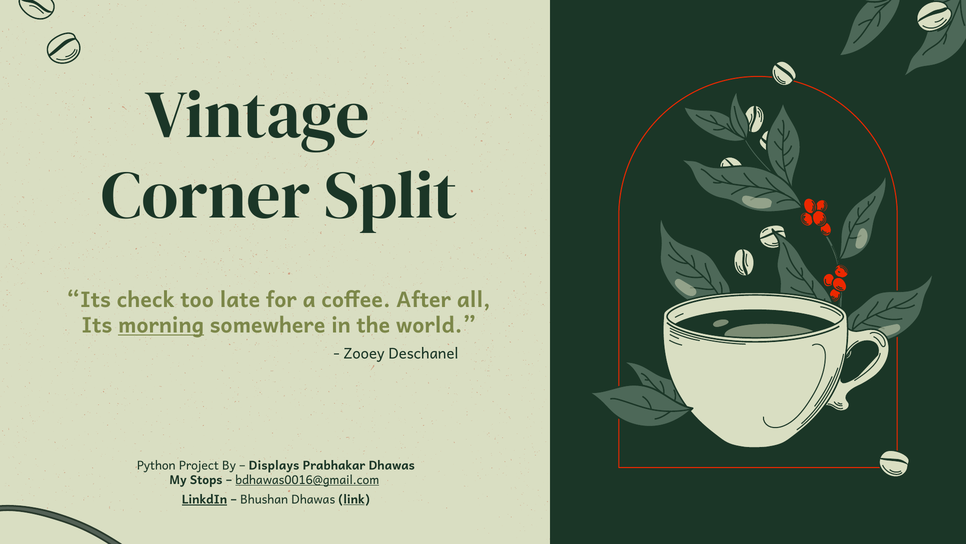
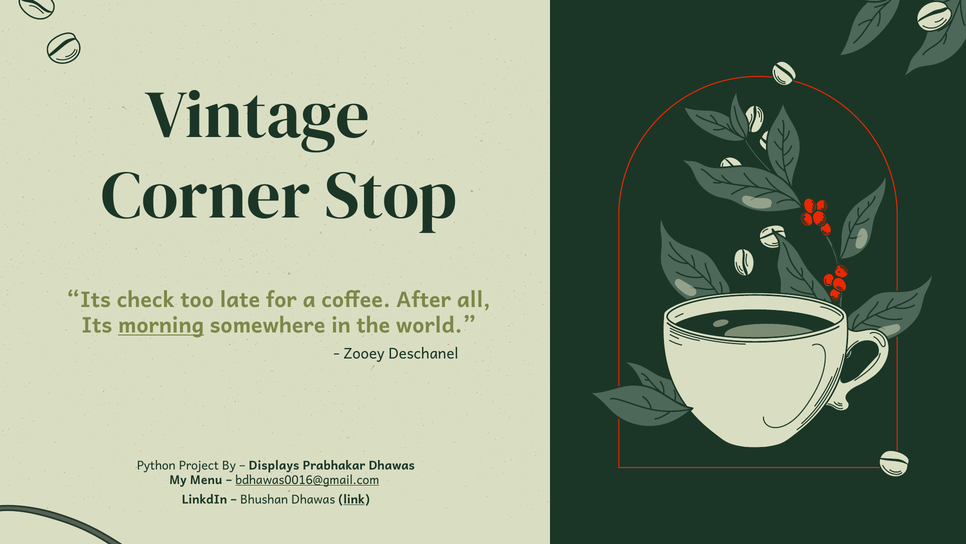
Split: Split -> Stop
Stops: Stops -> Menu
LinkdIn underline: present -> none
